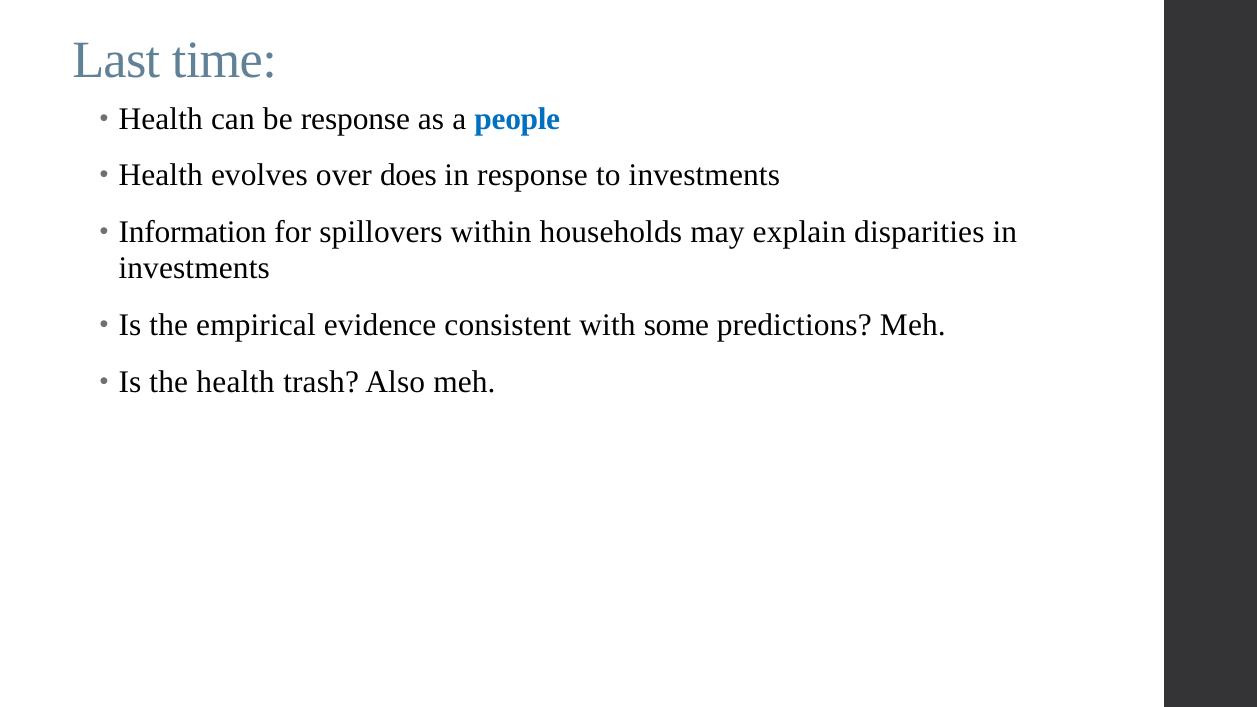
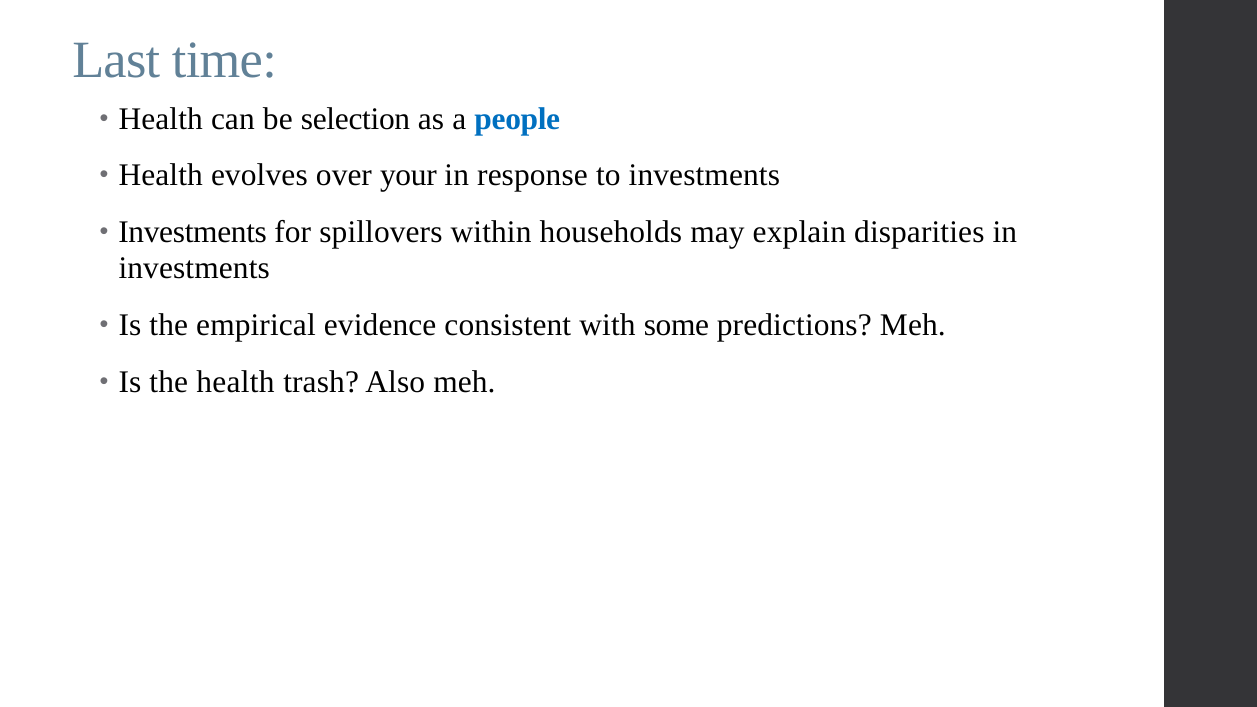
be response: response -> selection
does: does -> your
Information at (193, 232): Information -> Investments
